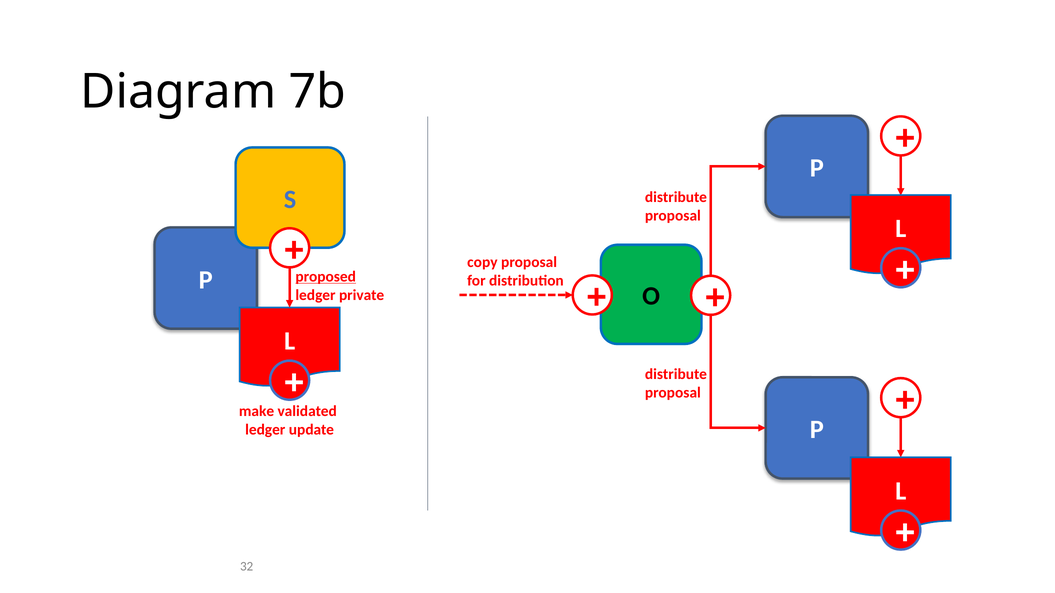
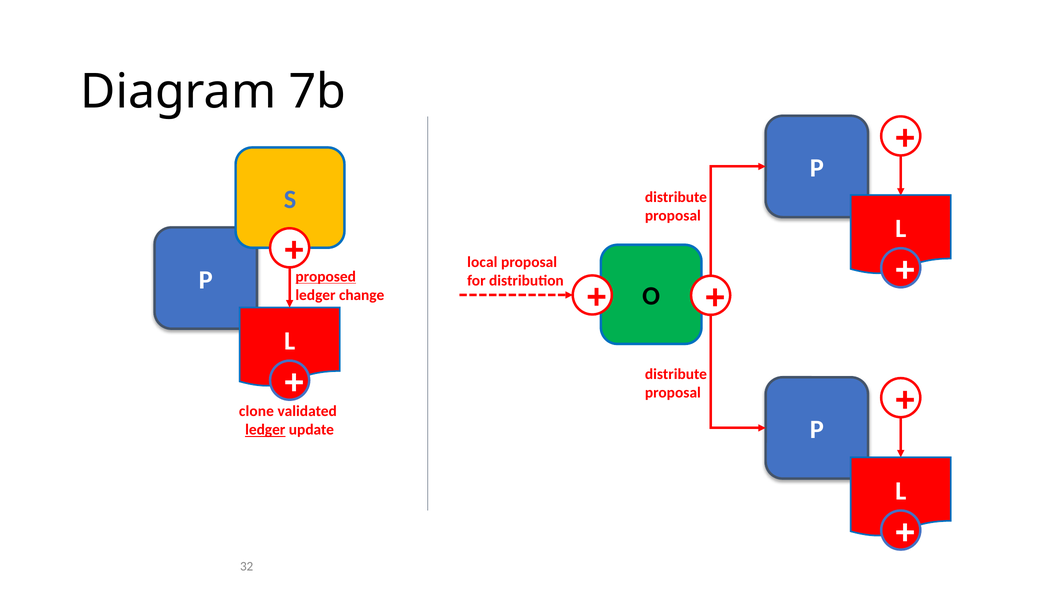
copy: copy -> local
private: private -> change
make: make -> clone
ledger at (265, 430) underline: none -> present
